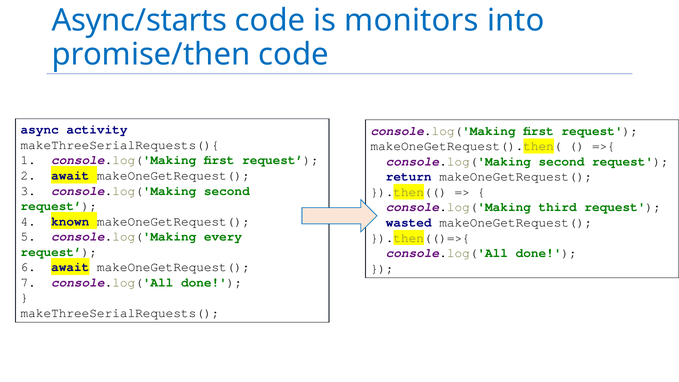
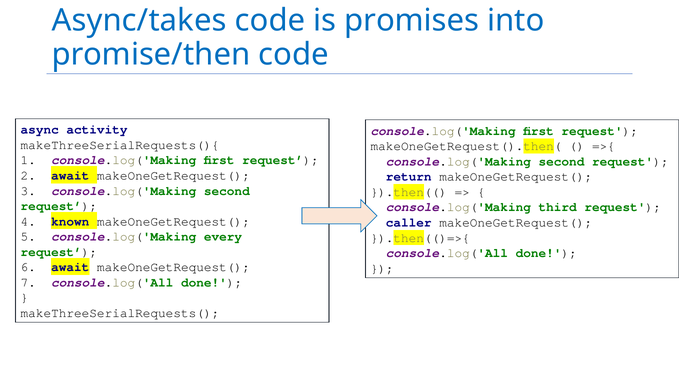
Async/starts: Async/starts -> Async/takes
monitors: monitors -> promises
wasted: wasted -> caller
